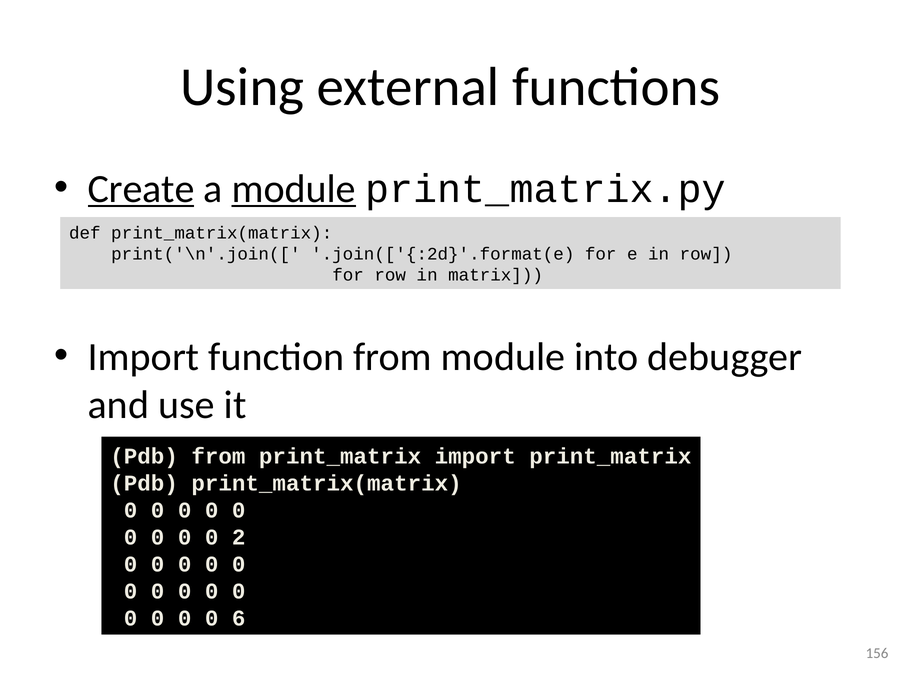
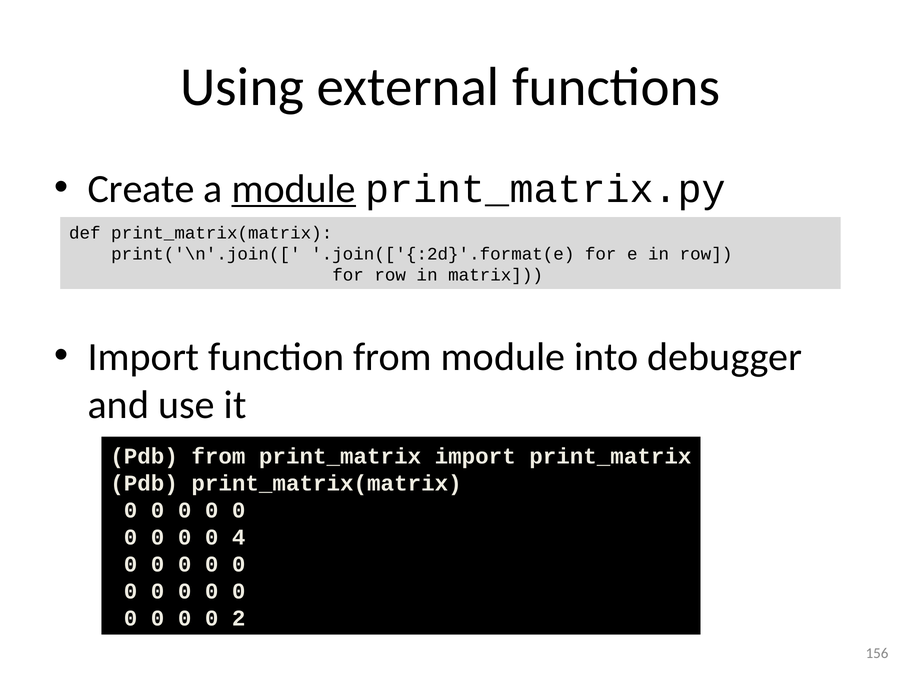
Create underline: present -> none
2: 2 -> 4
6: 6 -> 2
